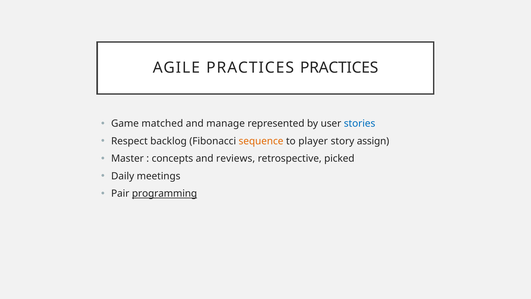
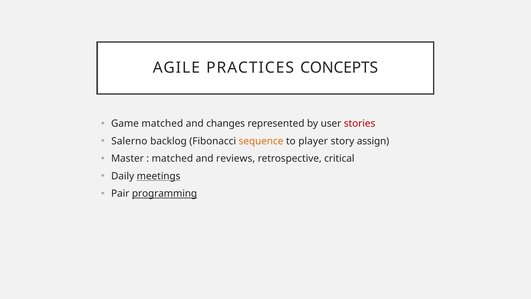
PRACTICES PRACTICES: PRACTICES -> CONCEPTS
manage: manage -> changes
stories colour: blue -> red
Respect: Respect -> Salerno
concepts at (172, 159): concepts -> matched
picked: picked -> critical
meetings underline: none -> present
